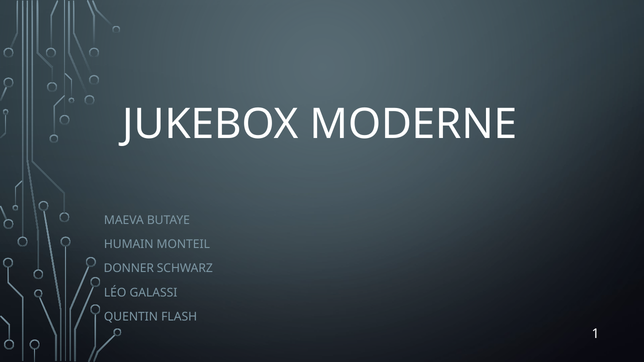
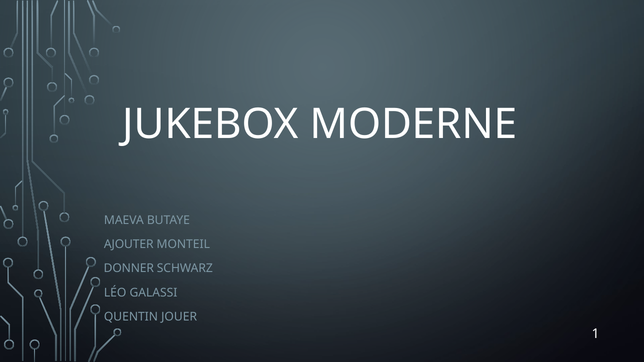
HUMAIN: HUMAIN -> AJOUTER
FLASH: FLASH -> JOUER
